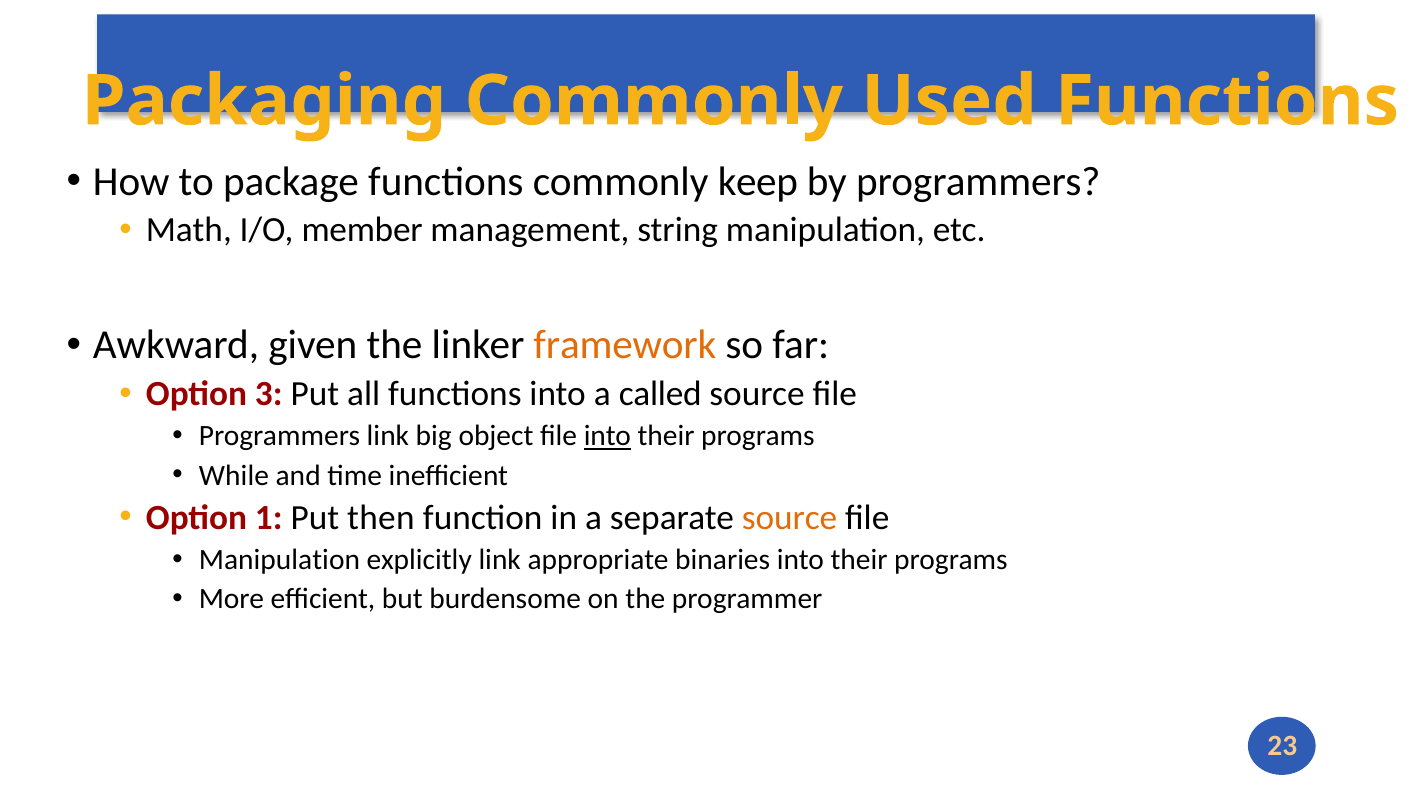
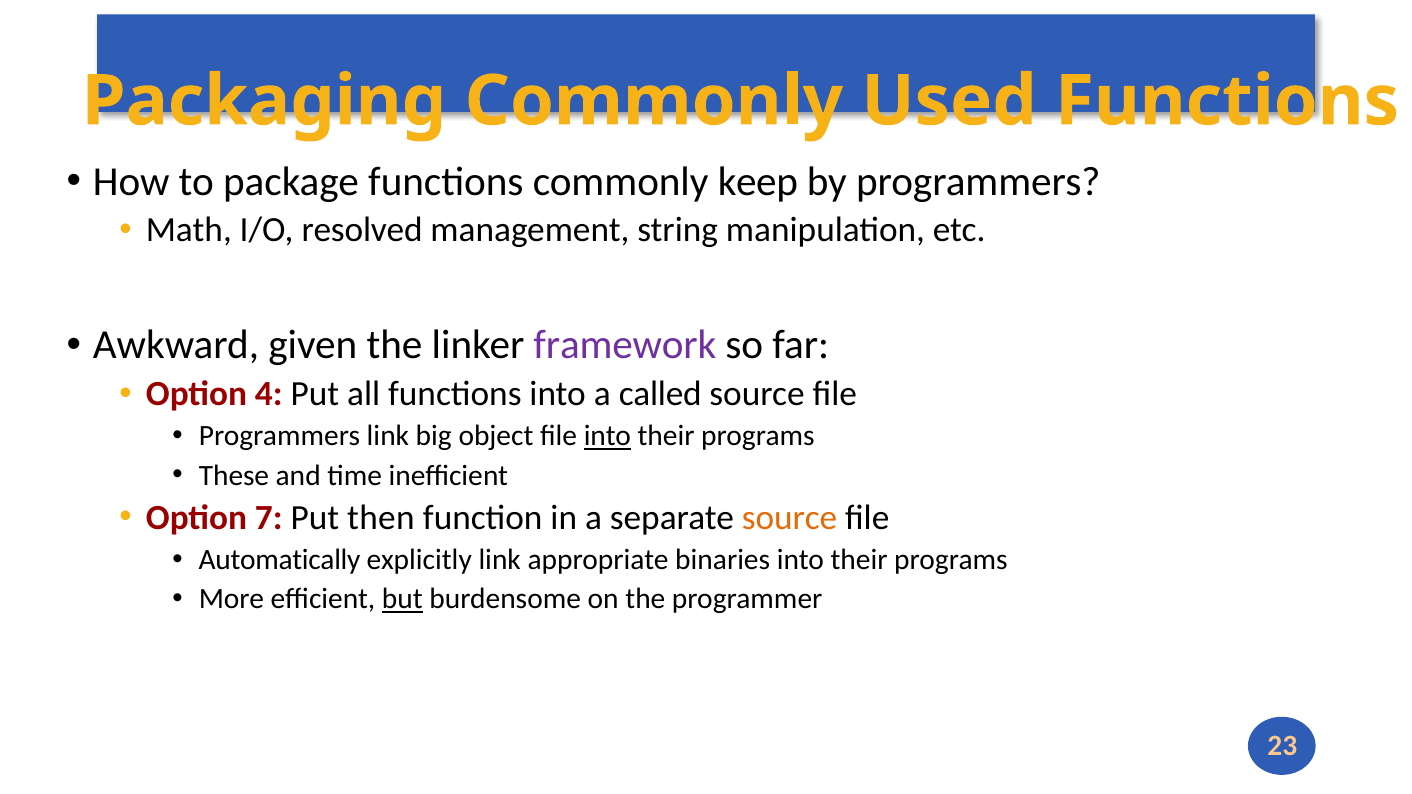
member: member -> resolved
framework colour: orange -> purple
3: 3 -> 4
While: While -> These
1: 1 -> 7
Manipulation at (279, 560): Manipulation -> Automatically
but underline: none -> present
